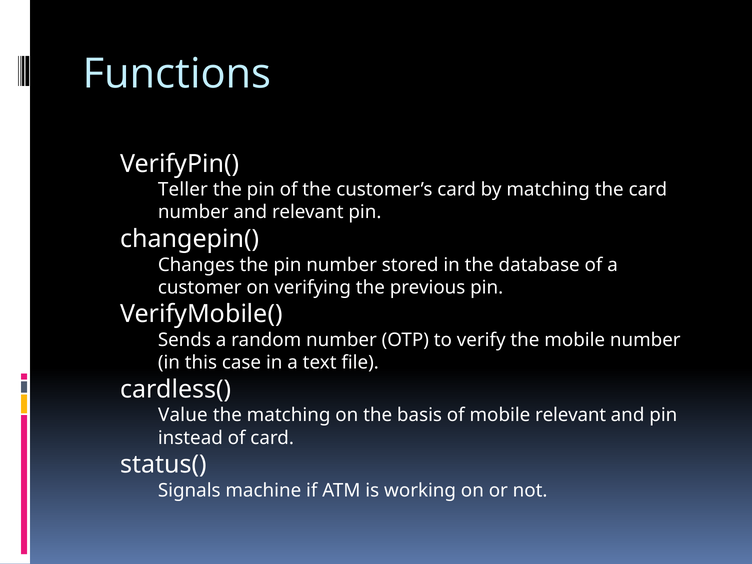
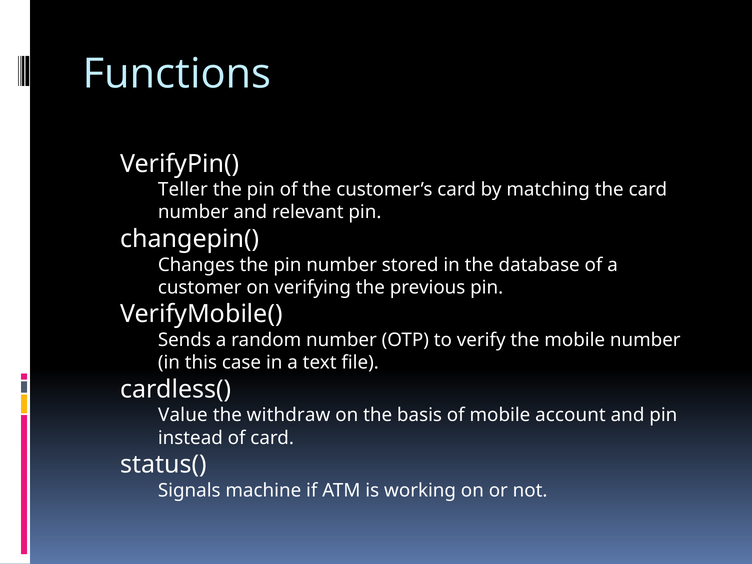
the matching: matching -> withdraw
mobile relevant: relevant -> account
